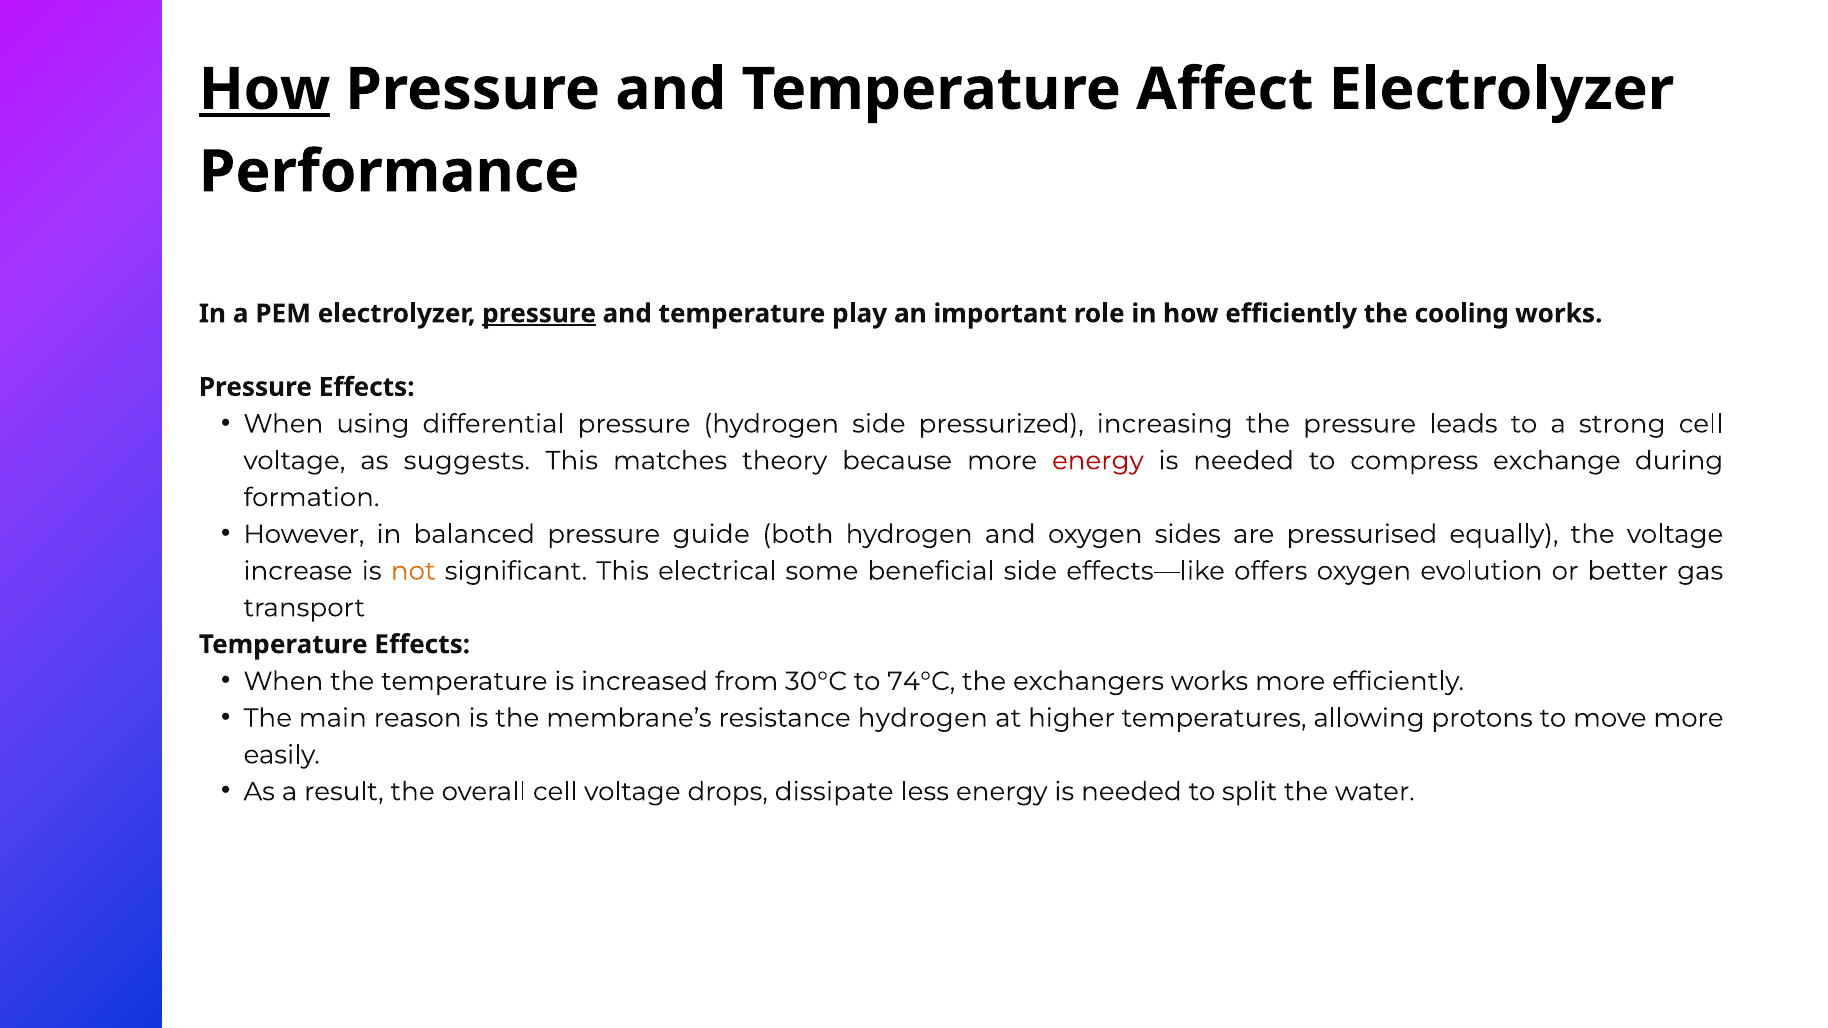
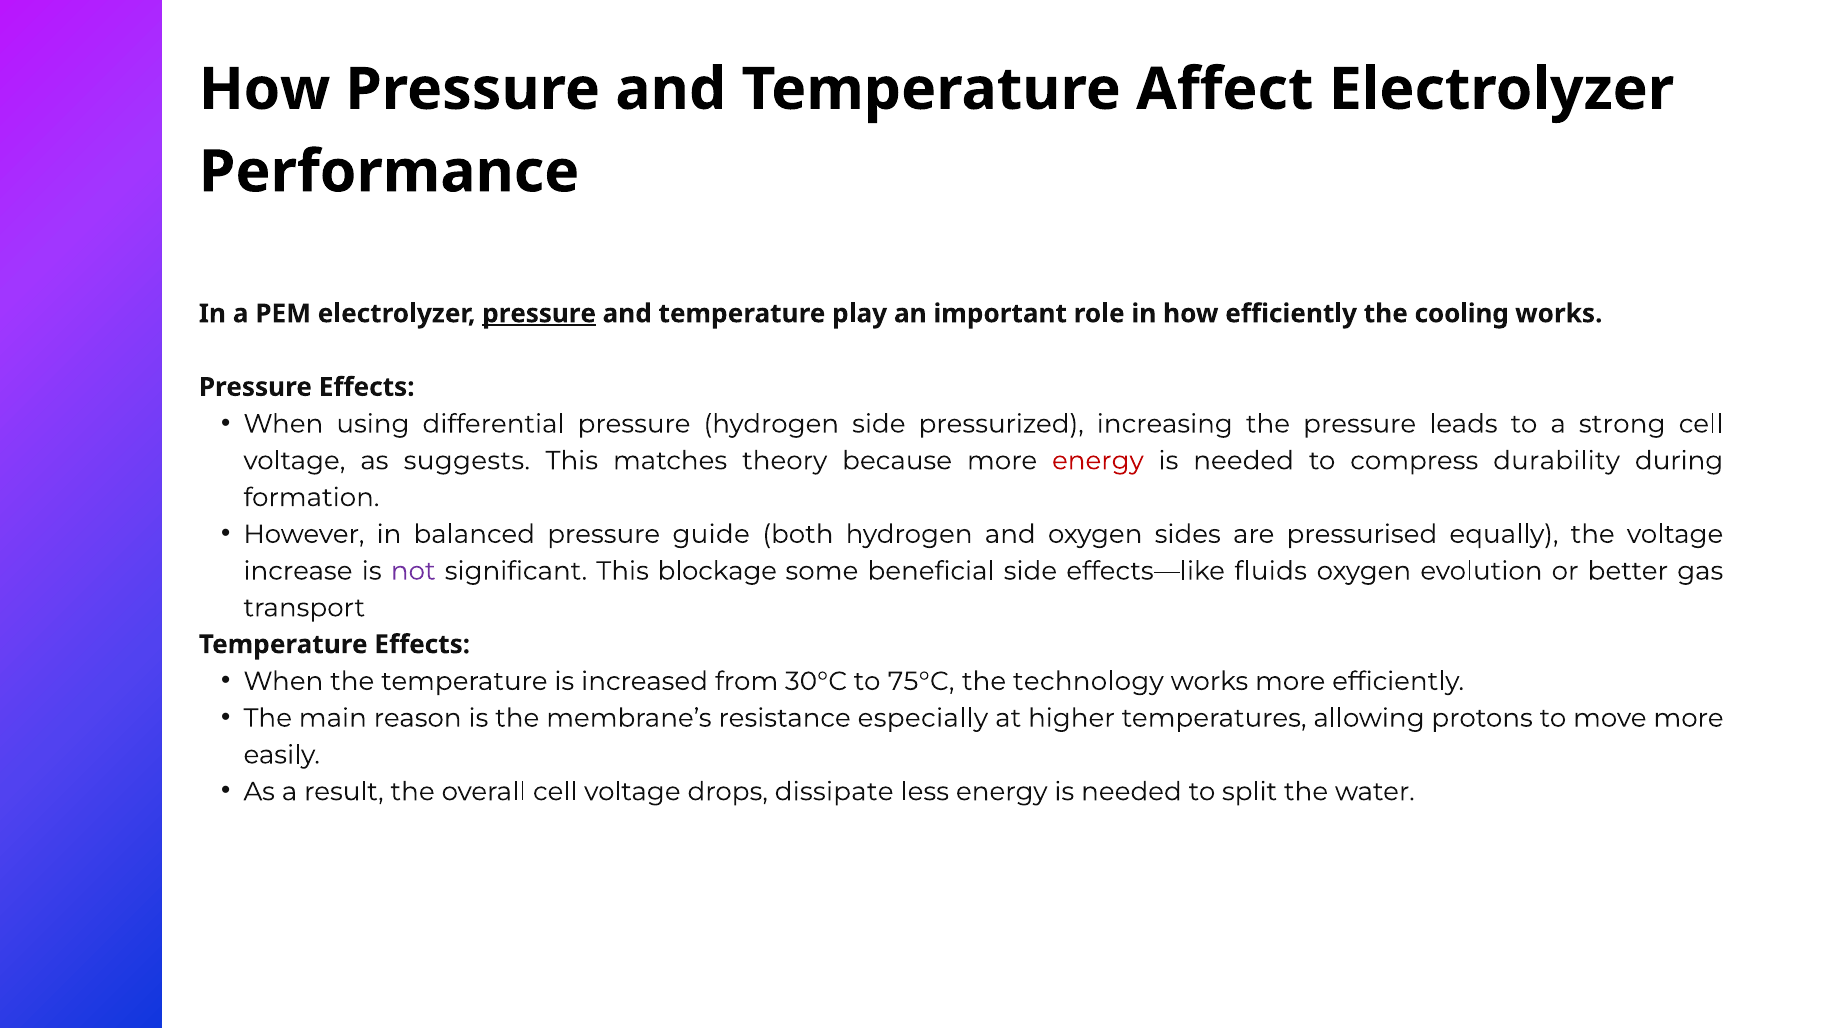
How at (265, 90) underline: present -> none
exchange: exchange -> durability
not colour: orange -> purple
electrical: electrical -> blockage
offers: offers -> fluids
74°C: 74°C -> 75°C
exchangers: exchangers -> technology
resistance hydrogen: hydrogen -> especially
